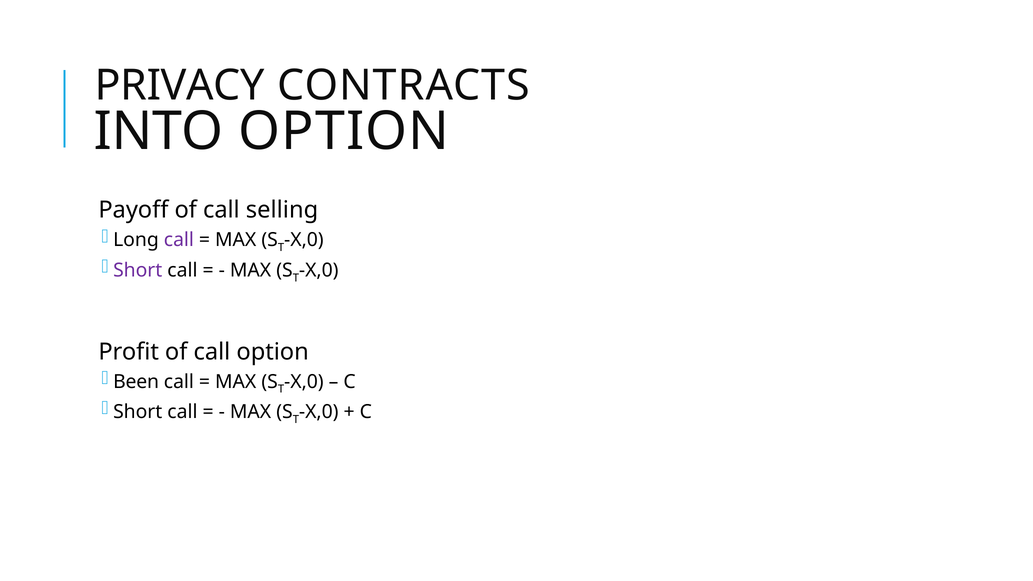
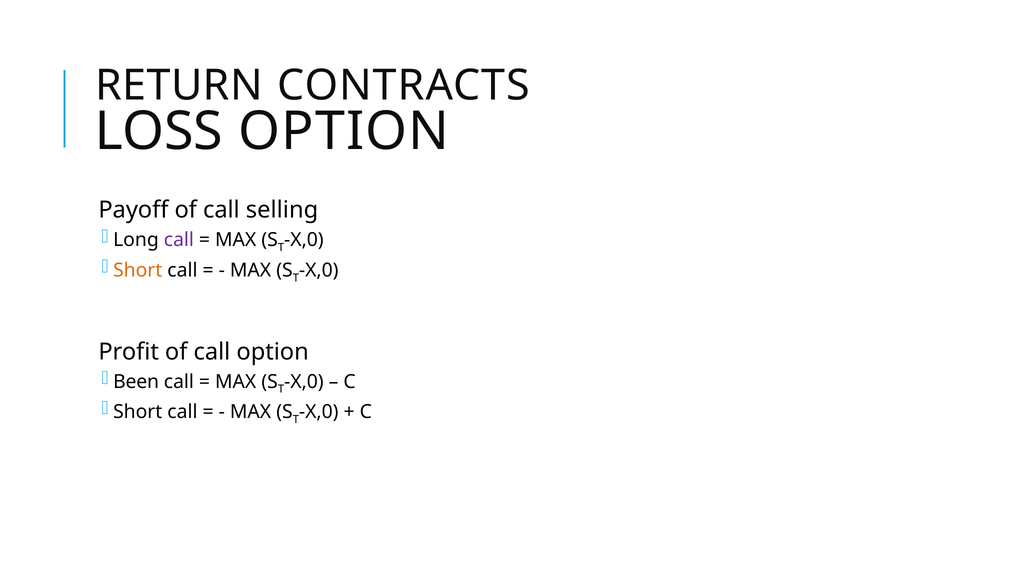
PRIVACY: PRIVACY -> RETURN
INTO: INTO -> LOSS
Short at (138, 270) colour: purple -> orange
